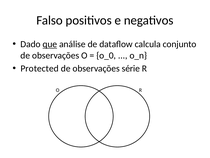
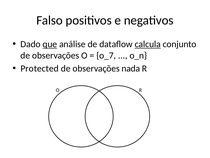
calcula underline: none -> present
o_0: o_0 -> o_7
série: série -> nada
